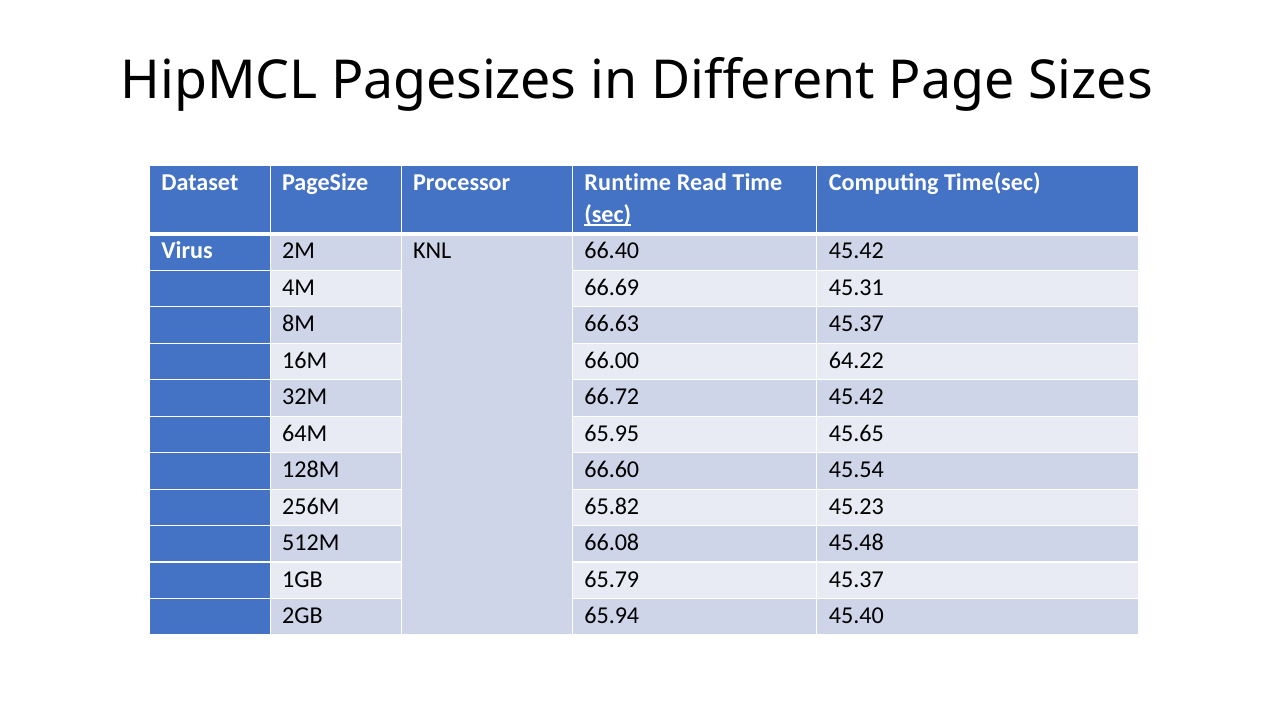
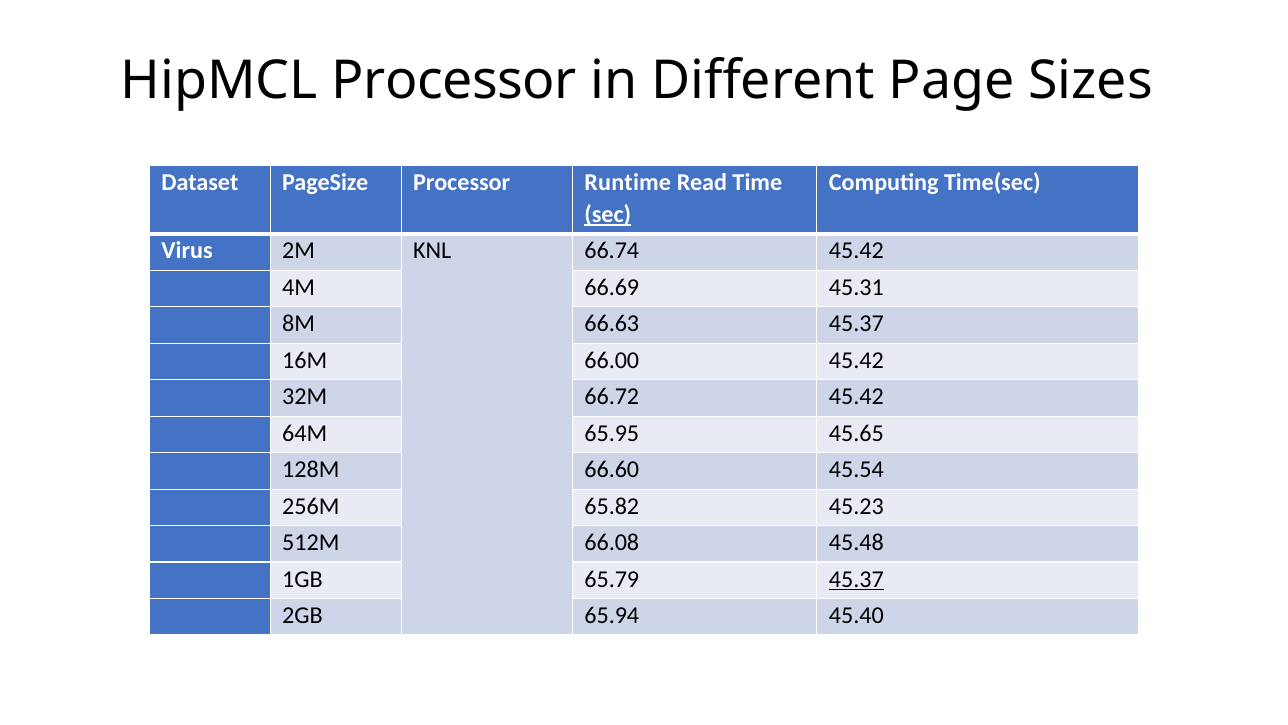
HipMCL Pagesizes: Pagesizes -> Processor
66.40: 66.40 -> 66.74
66.00 64.22: 64.22 -> 45.42
45.37 at (856, 579) underline: none -> present
